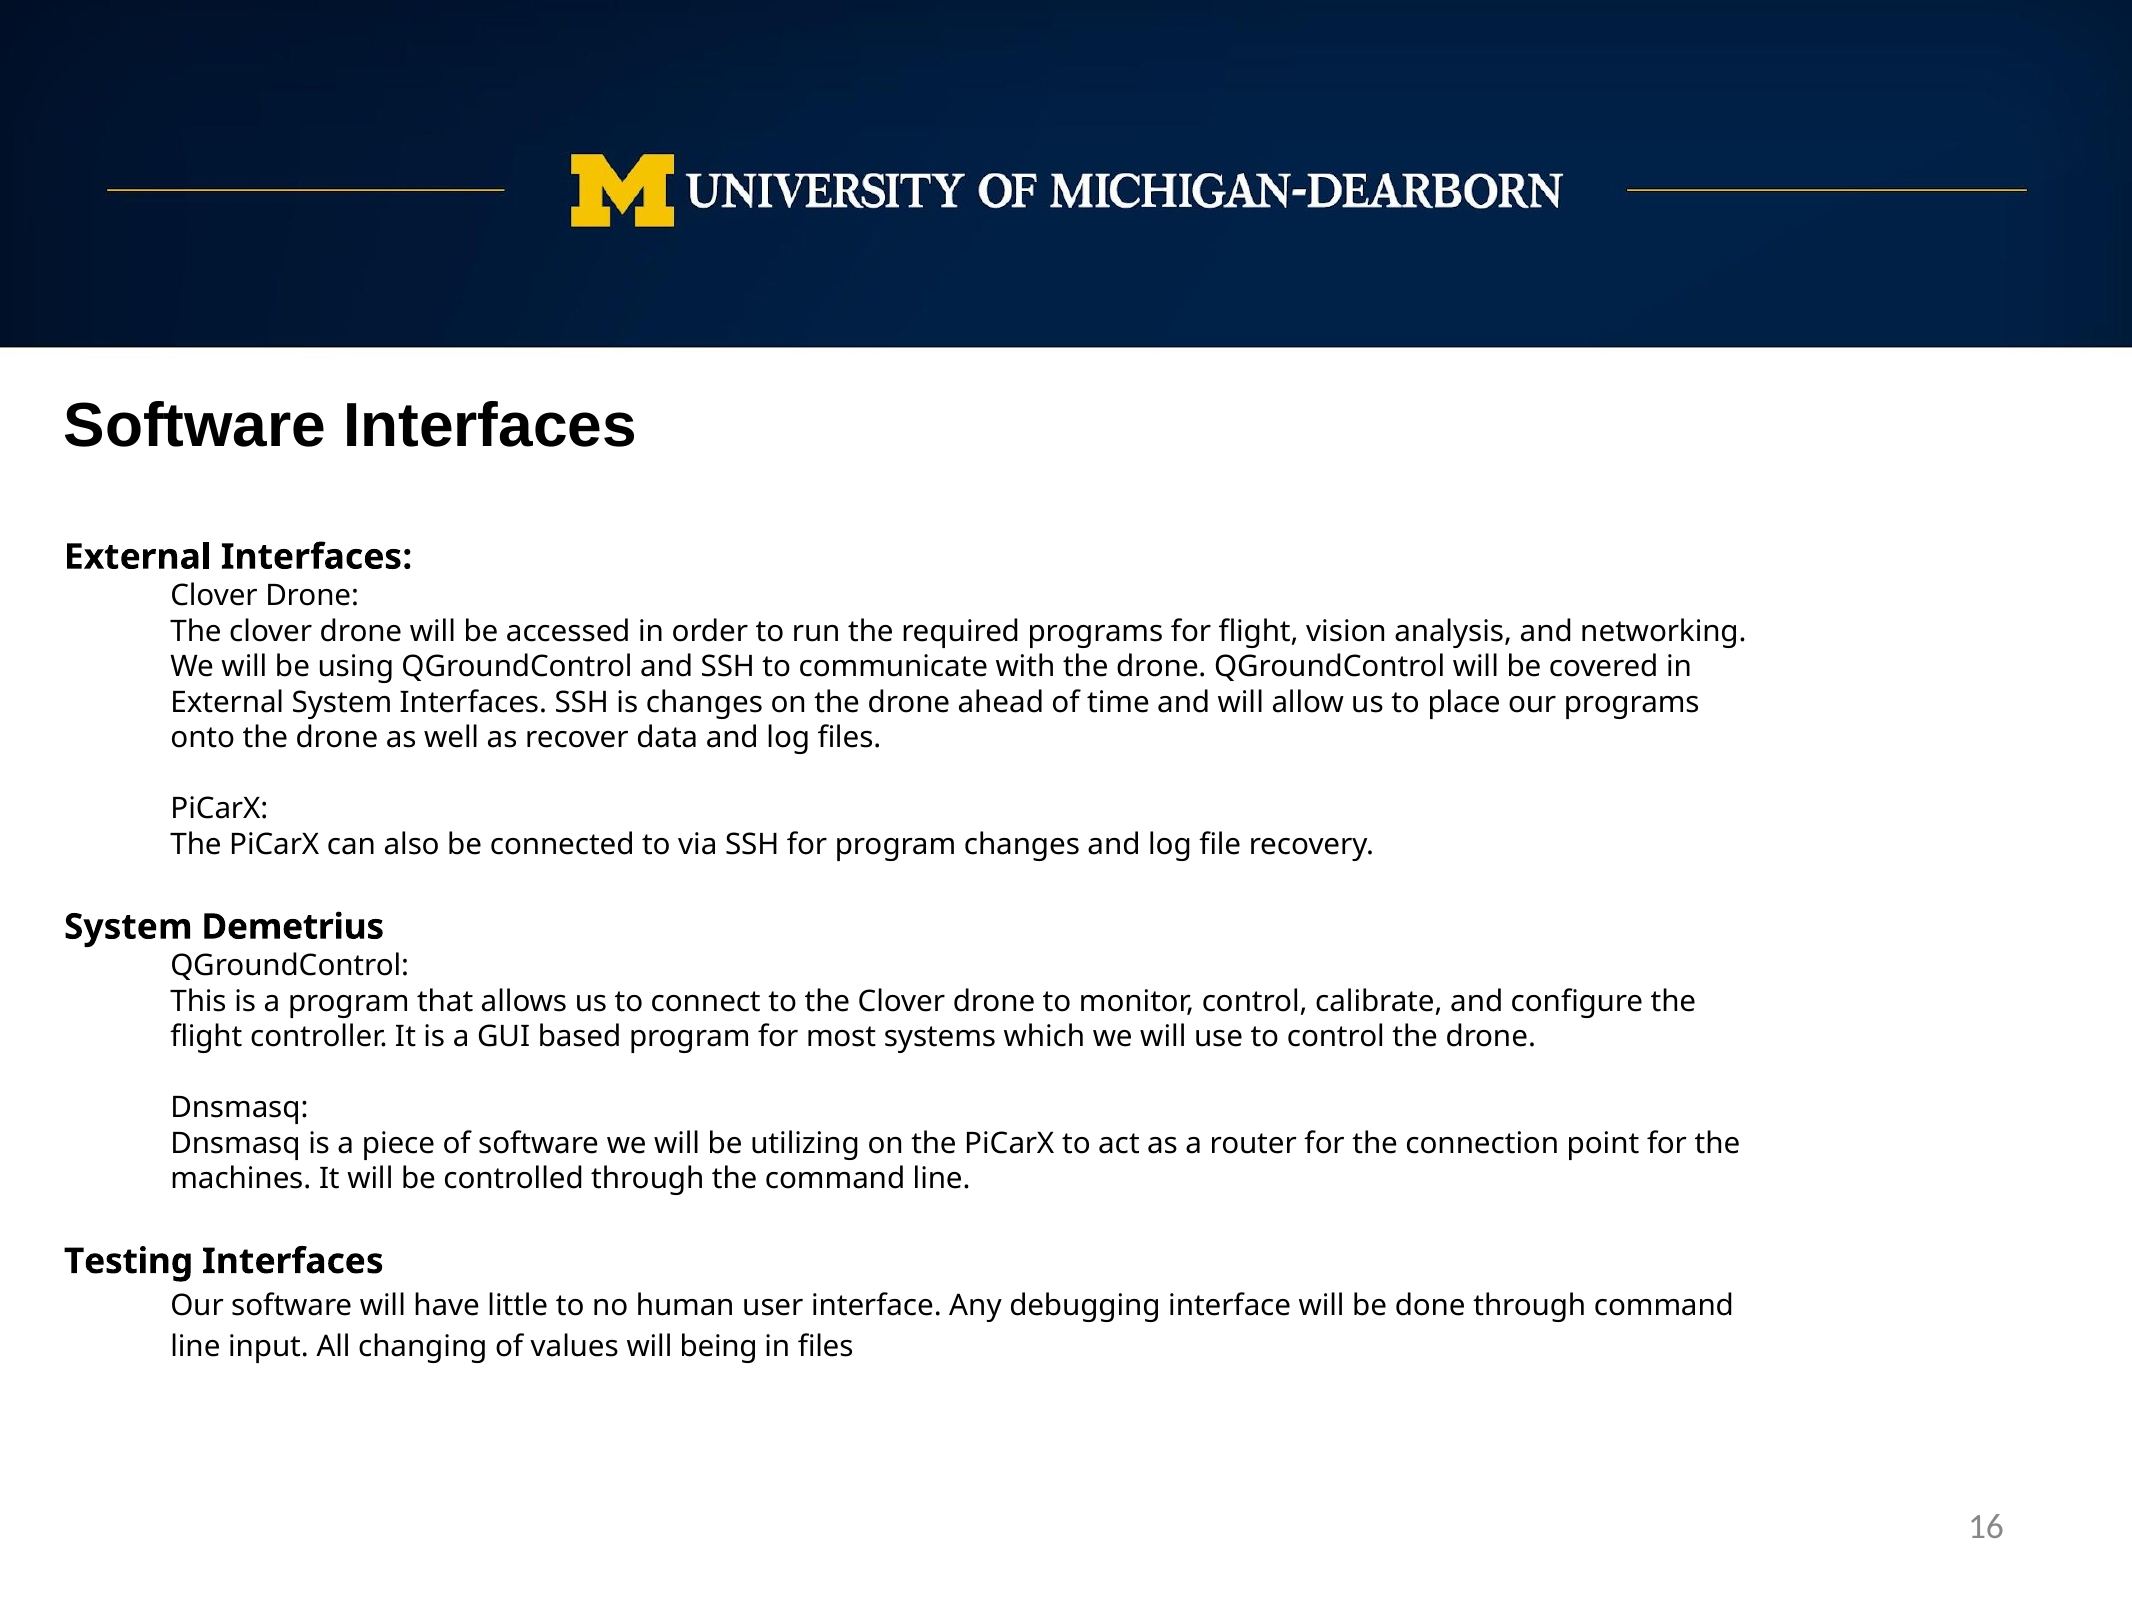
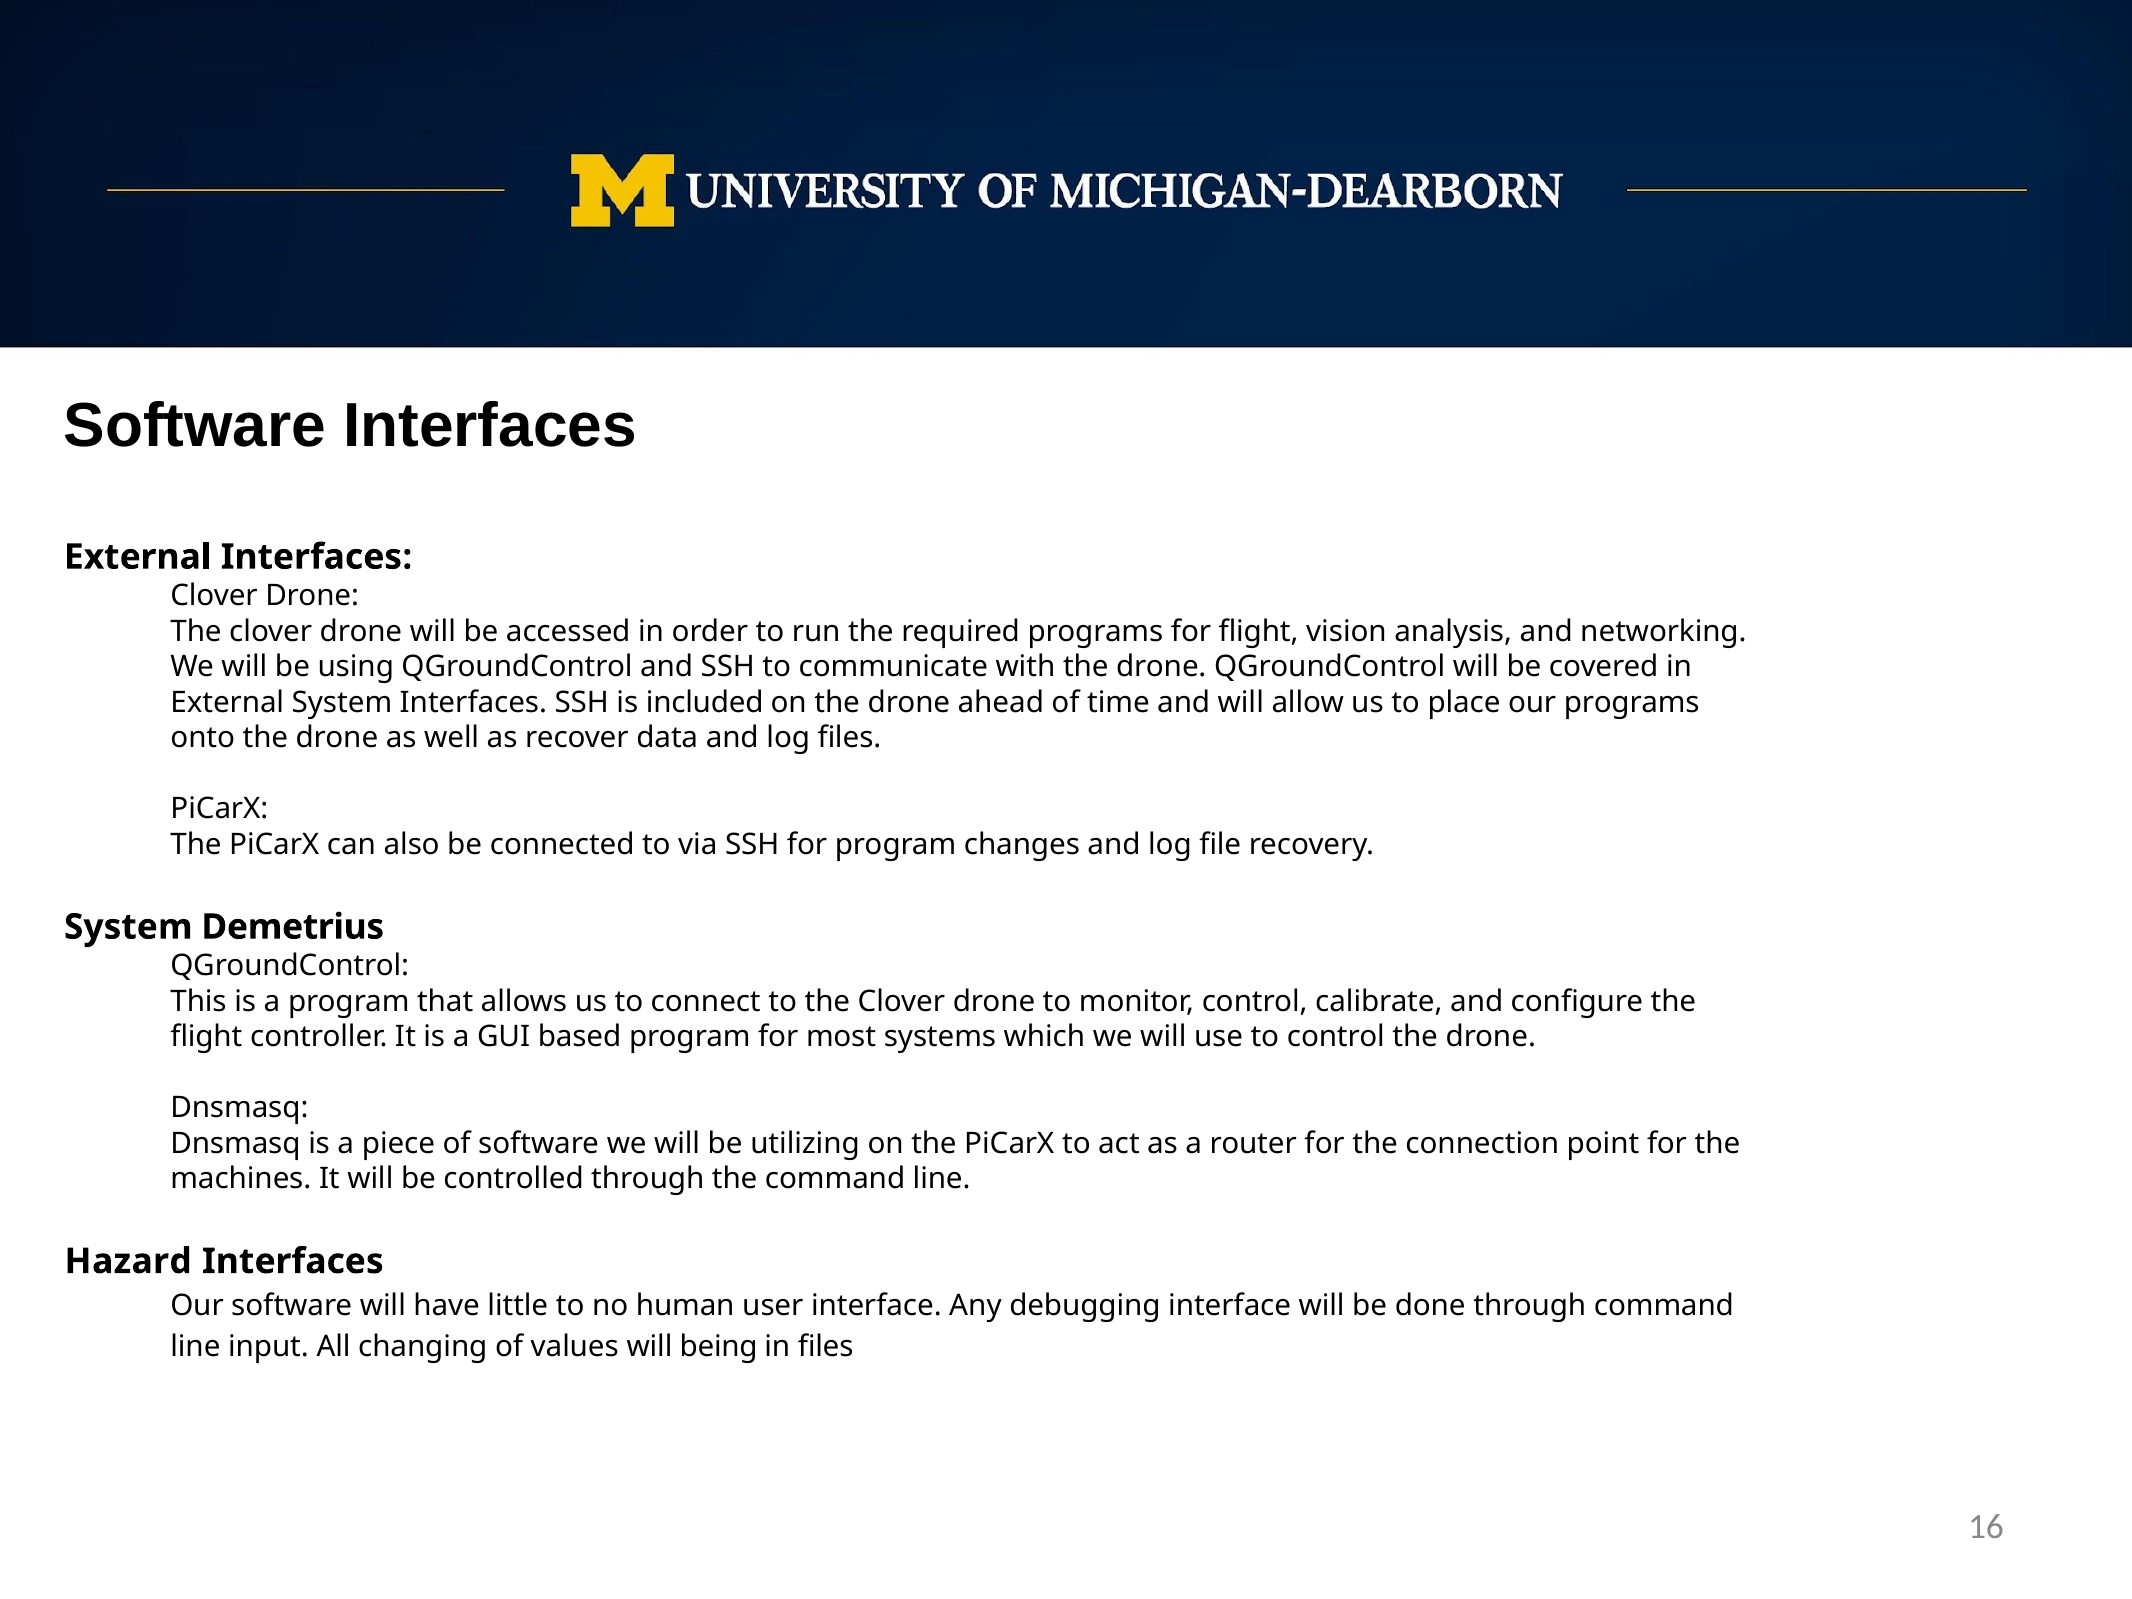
is changes: changes -> included
Testing: Testing -> Hazard
